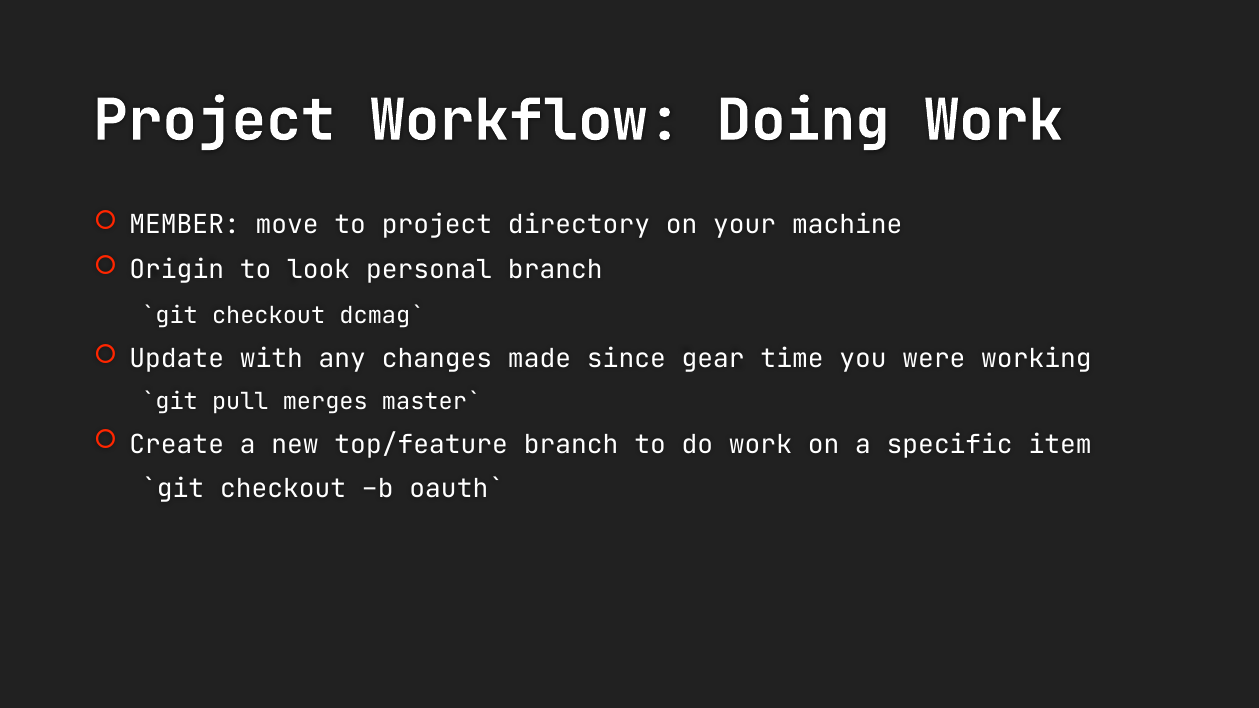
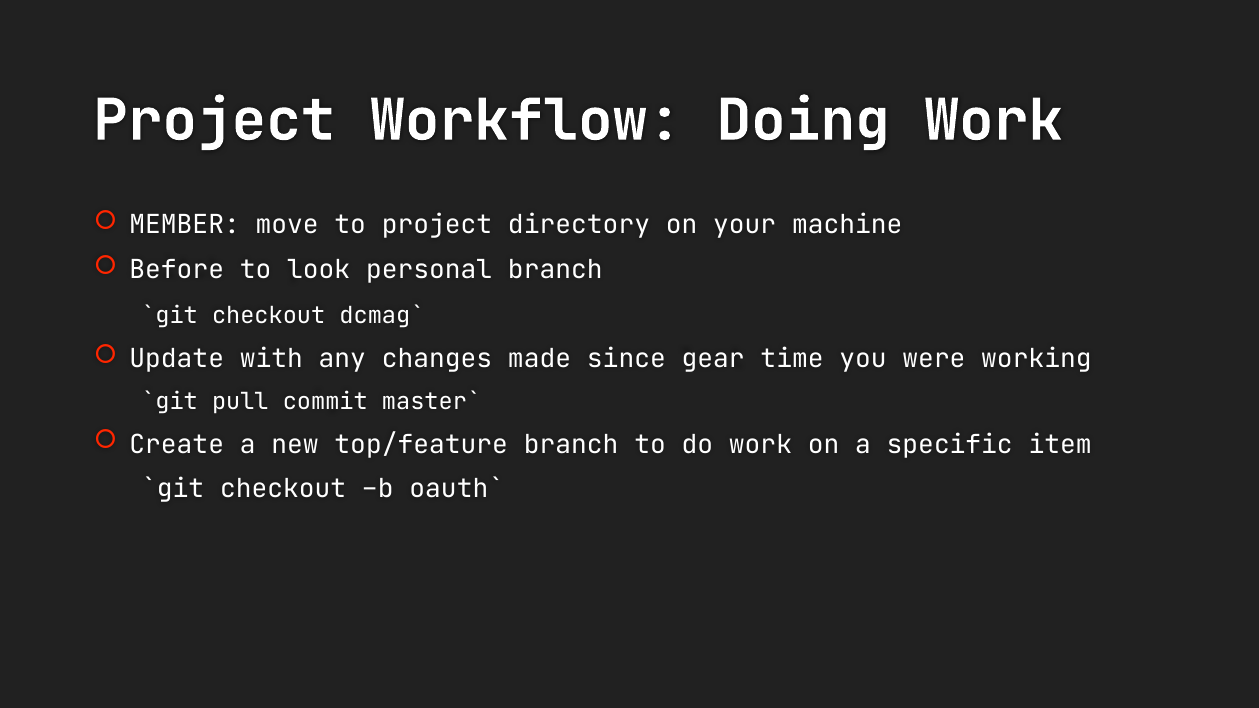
Origin: Origin -> Before
merges: merges -> commit
